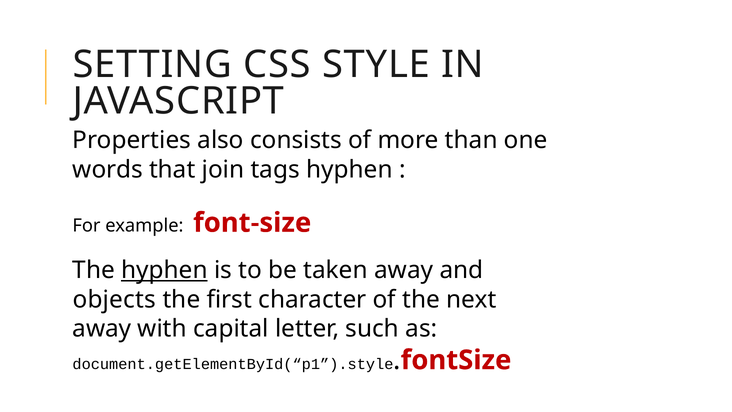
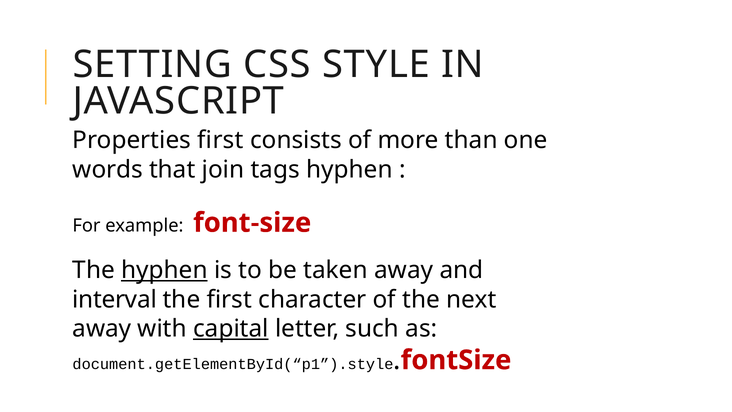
Properties also: also -> first
objects: objects -> interval
capital underline: none -> present
